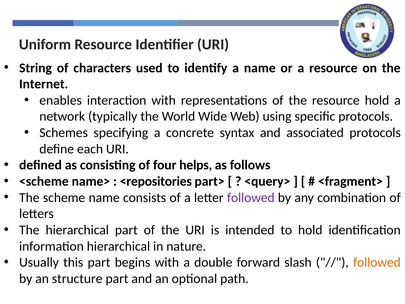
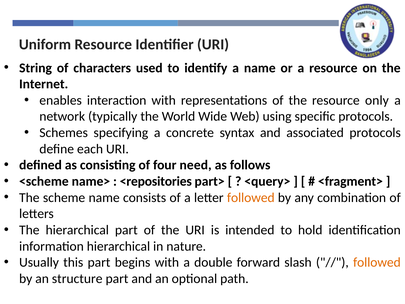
resource hold: hold -> only
helps: helps -> need
followed at (251, 197) colour: purple -> orange
